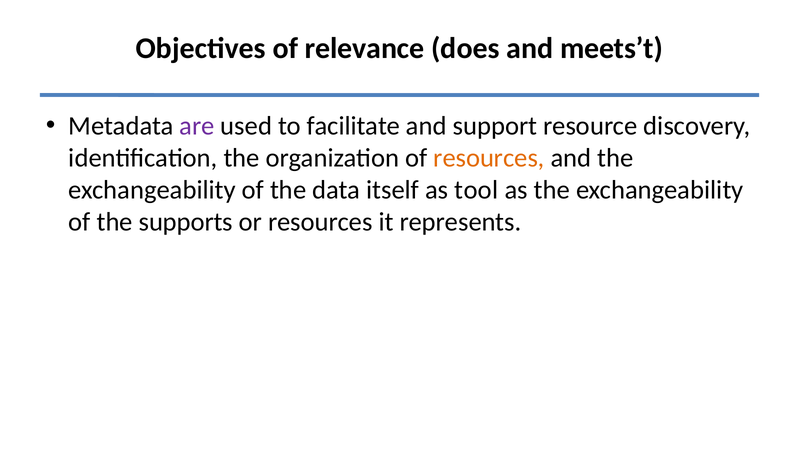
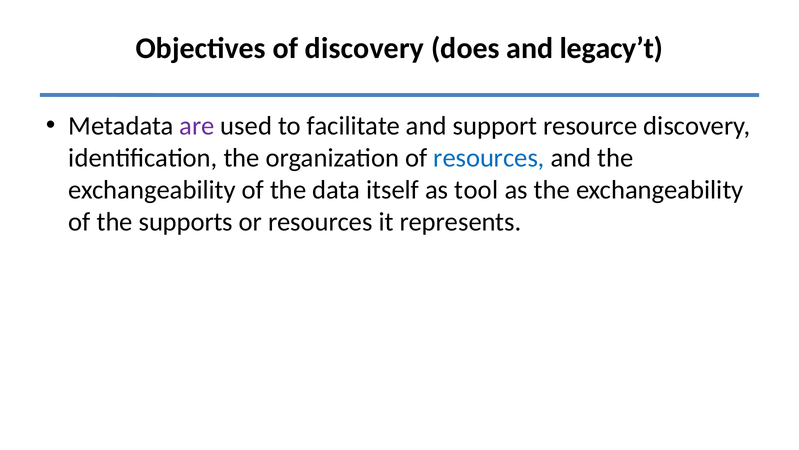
of relevance: relevance -> discovery
meets’t: meets’t -> legacy’t
resources at (489, 158) colour: orange -> blue
